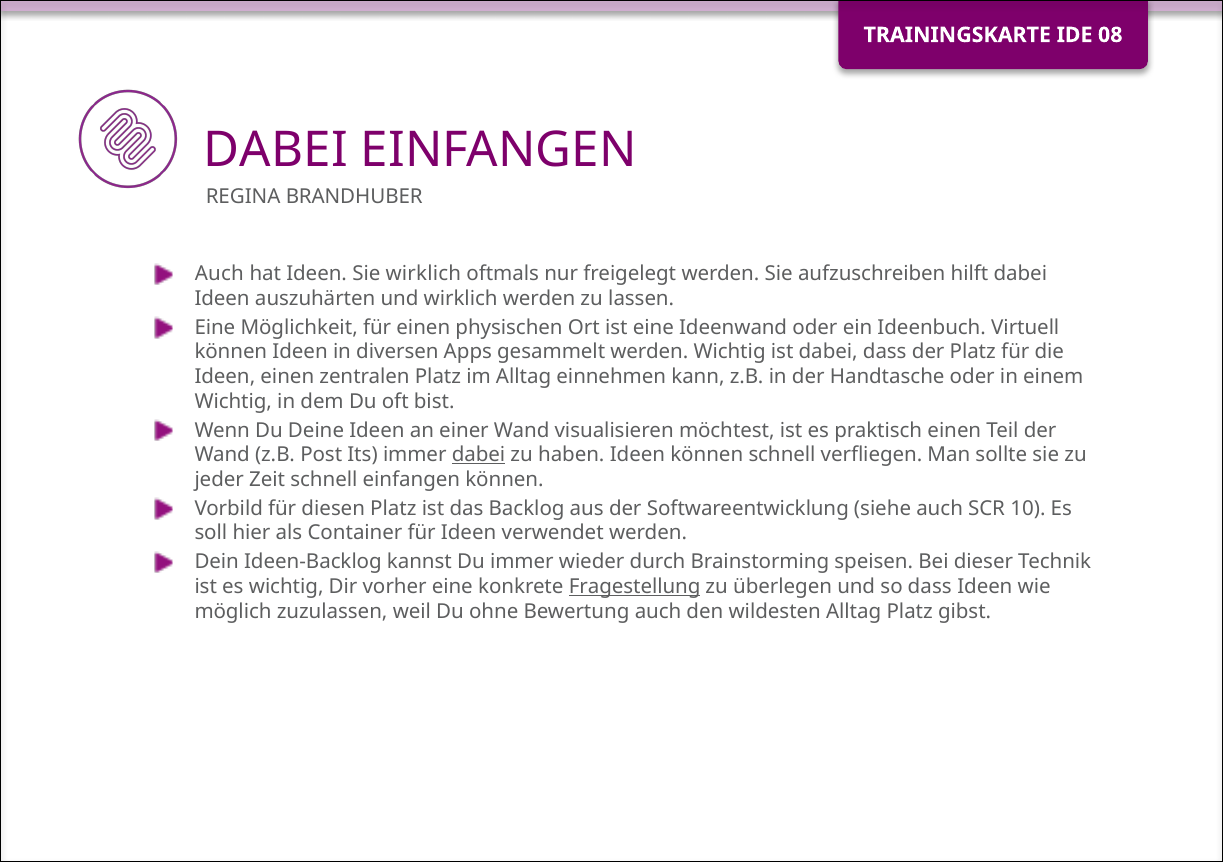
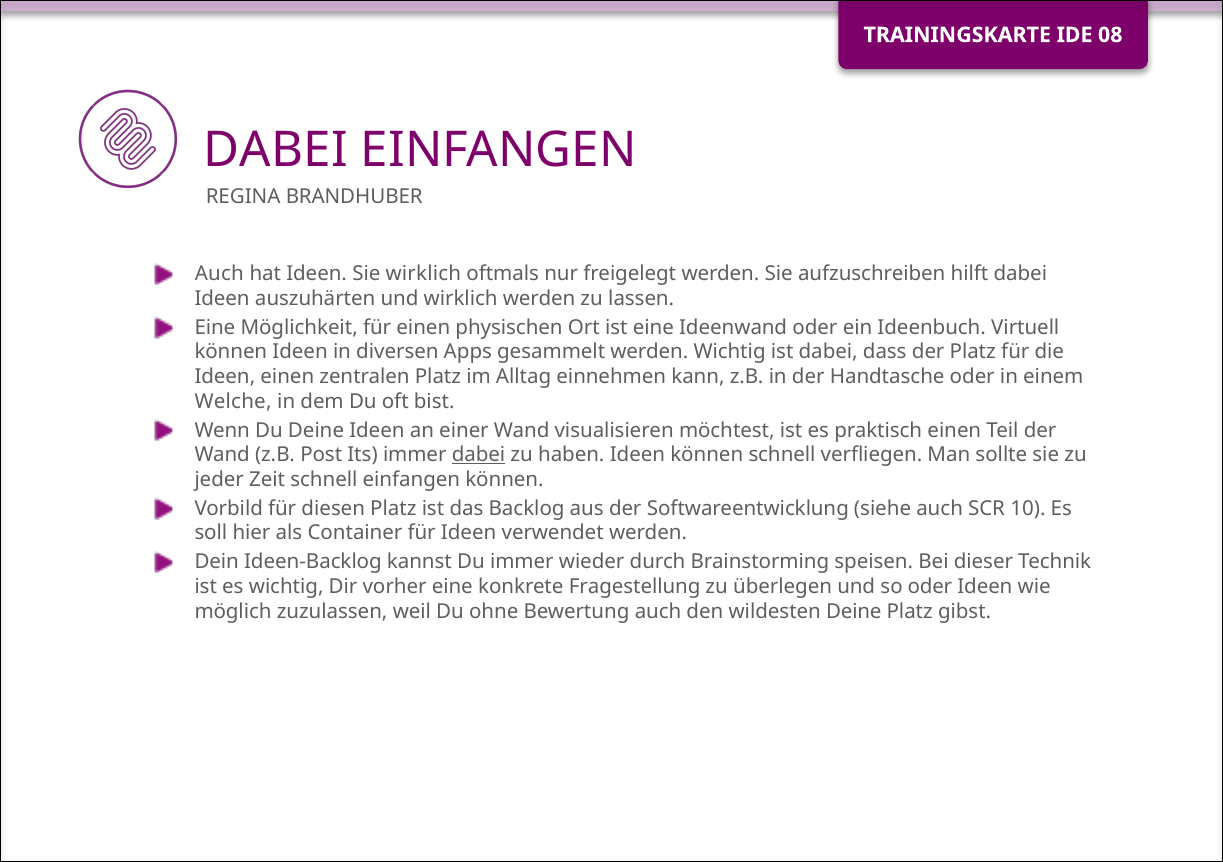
Wichtig at (233, 401): Wichtig -> Welche
Fragestellung underline: present -> none
so dass: dass -> oder
wildesten Alltag: Alltag -> Deine
